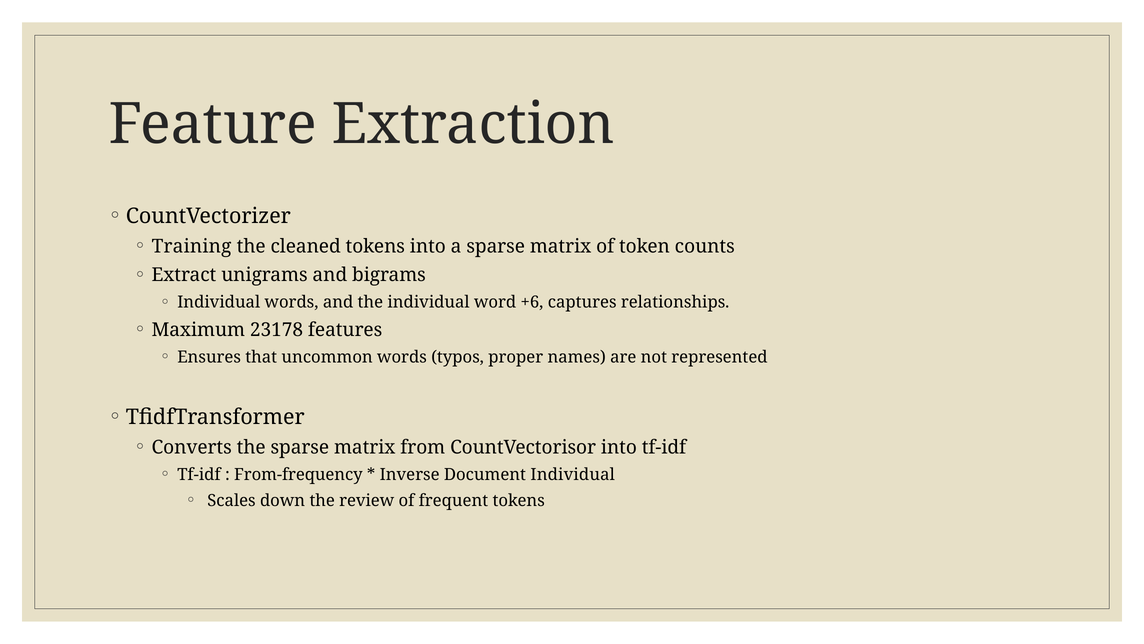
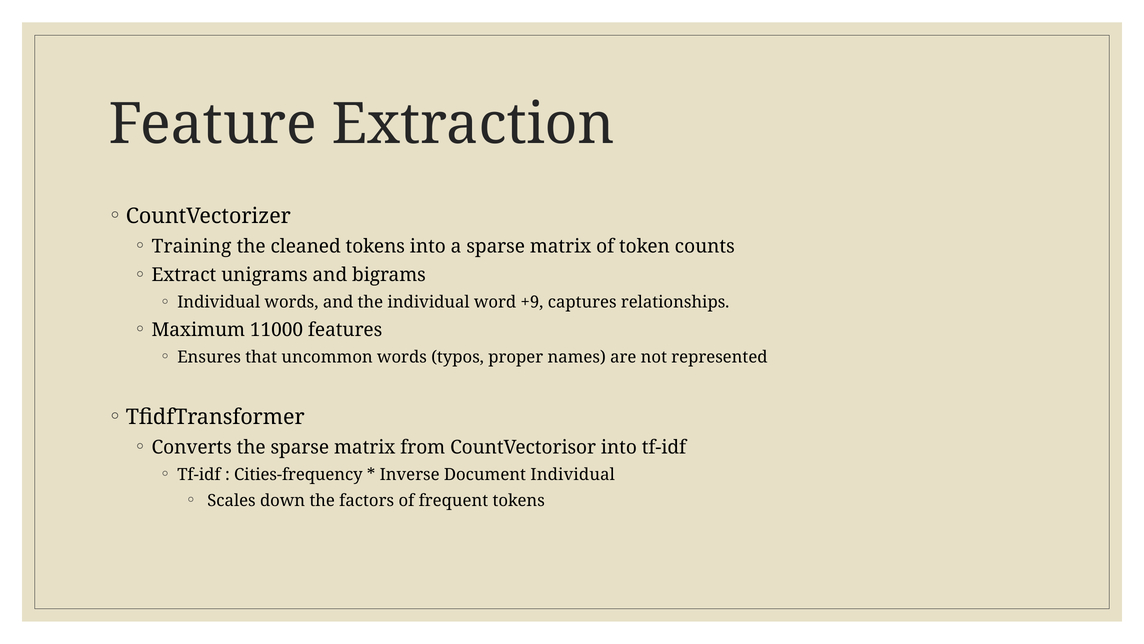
+6: +6 -> +9
23178: 23178 -> 11000
From-frequency: From-frequency -> Cities-frequency
review: review -> factors
